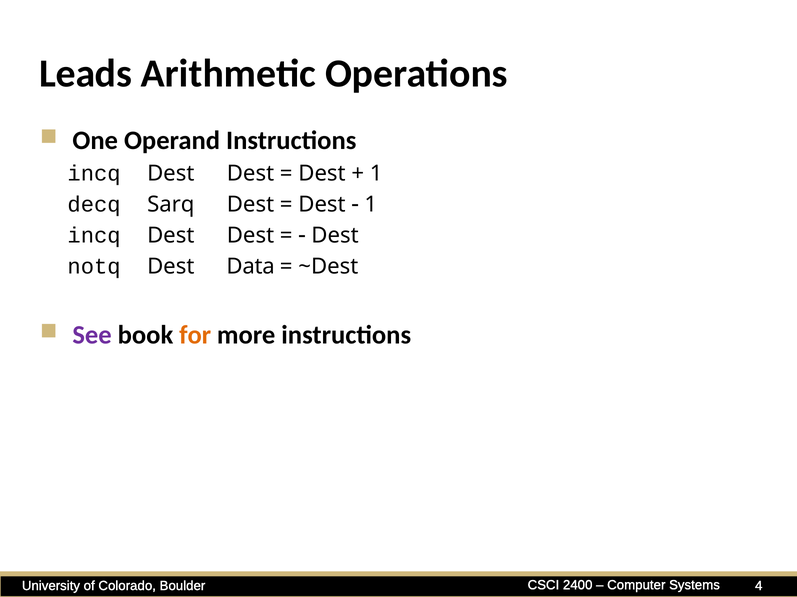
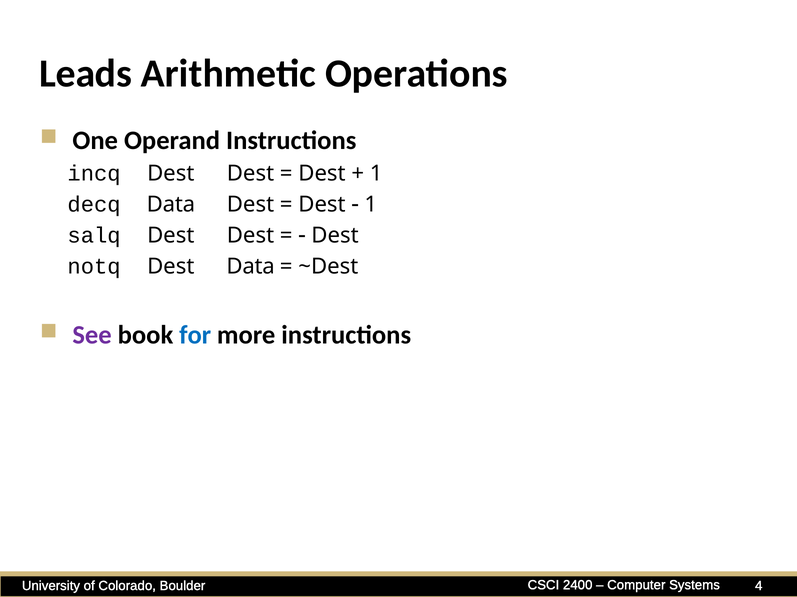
decq Sarq: Sarq -> Data
incq at (94, 236): incq -> salq
for colour: orange -> blue
